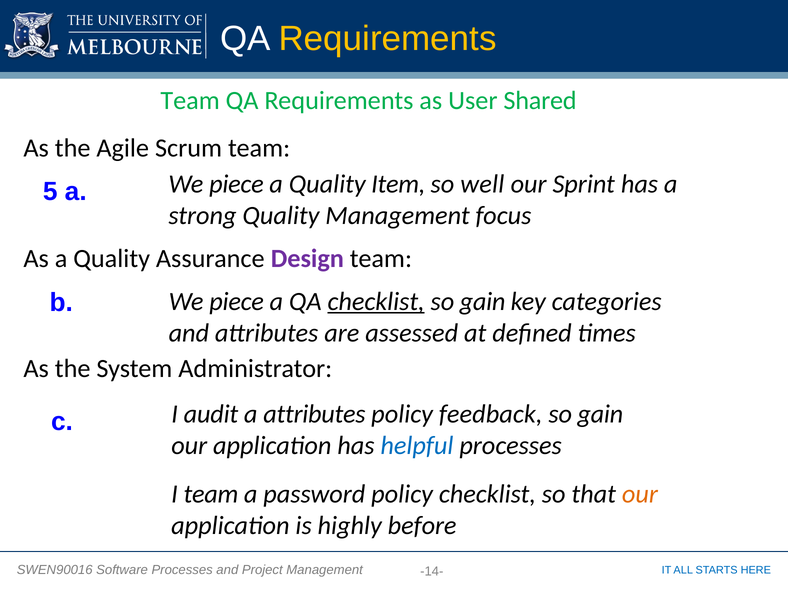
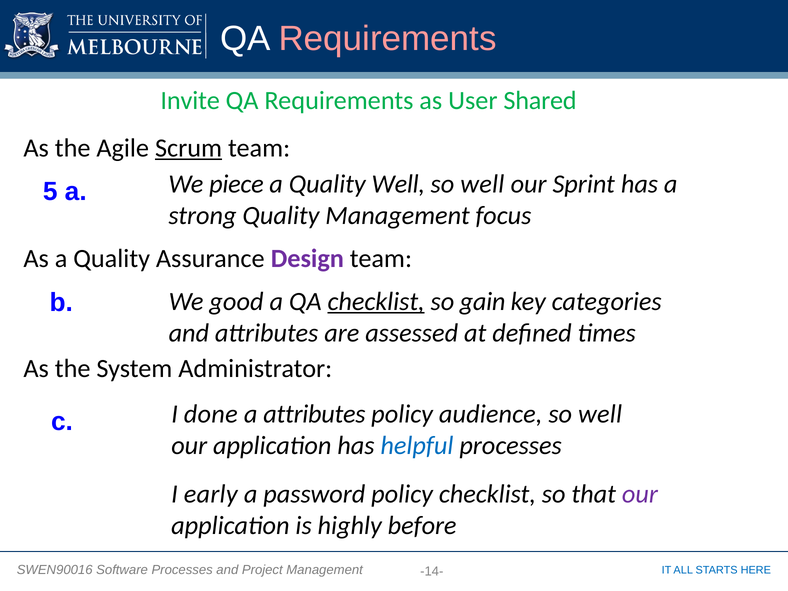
Requirements at (388, 39) colour: yellow -> pink
Team at (190, 101): Team -> Invite
Scrum underline: none -> present
Quality Item: Item -> Well
piece at (237, 302): piece -> good
audit: audit -> done
feedback: feedback -> audience
gain at (600, 414): gain -> well
I team: team -> early
our at (640, 494) colour: orange -> purple
